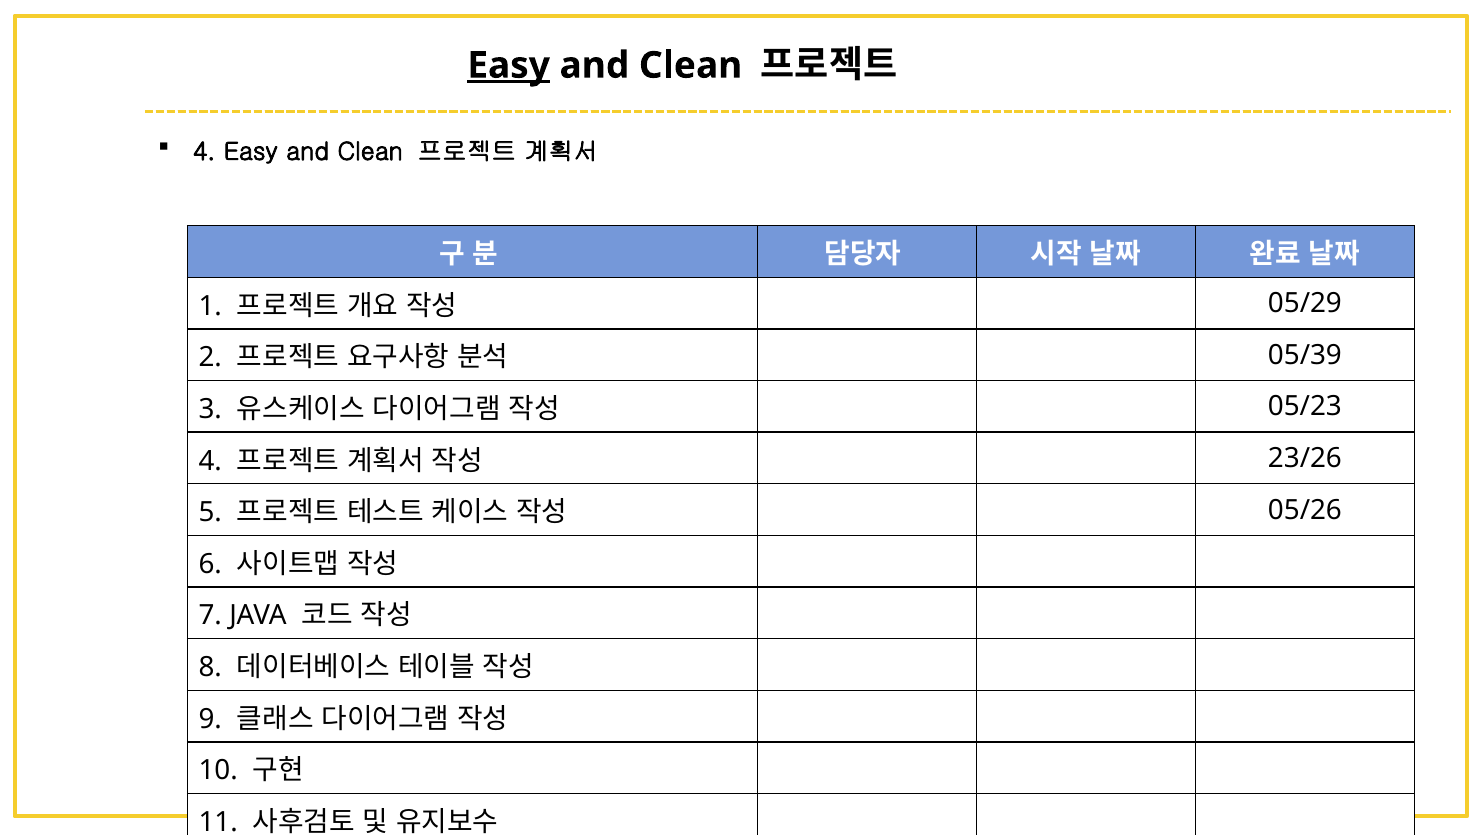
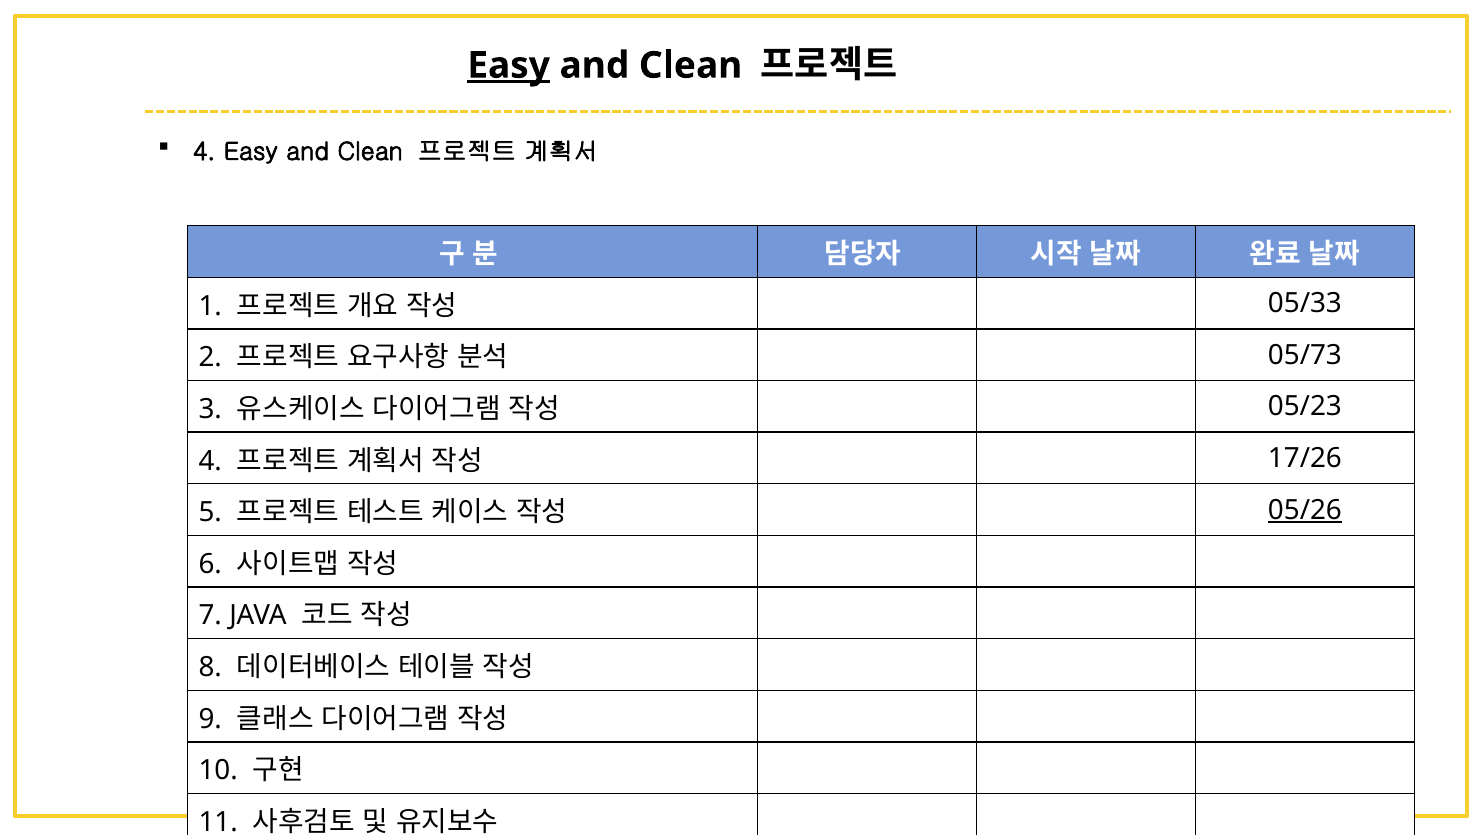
05/29: 05/29 -> 05/33
05/39: 05/39 -> 05/73
23/26: 23/26 -> 17/26
05/26 underline: none -> present
